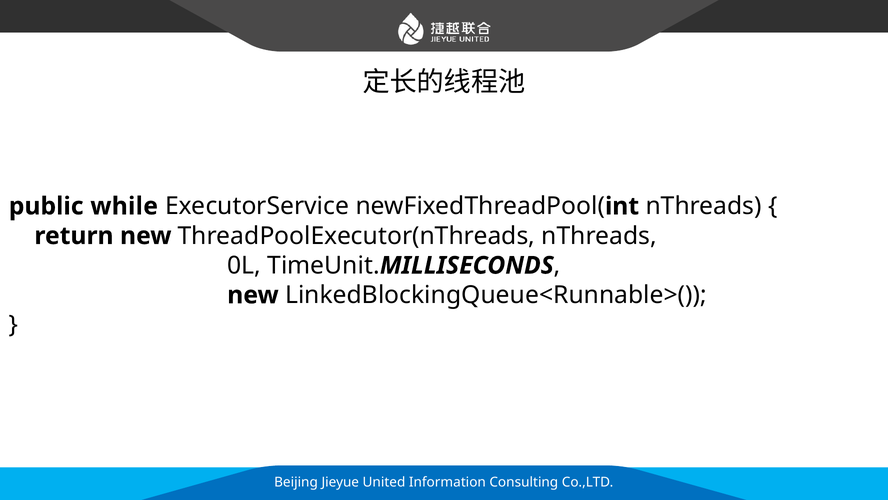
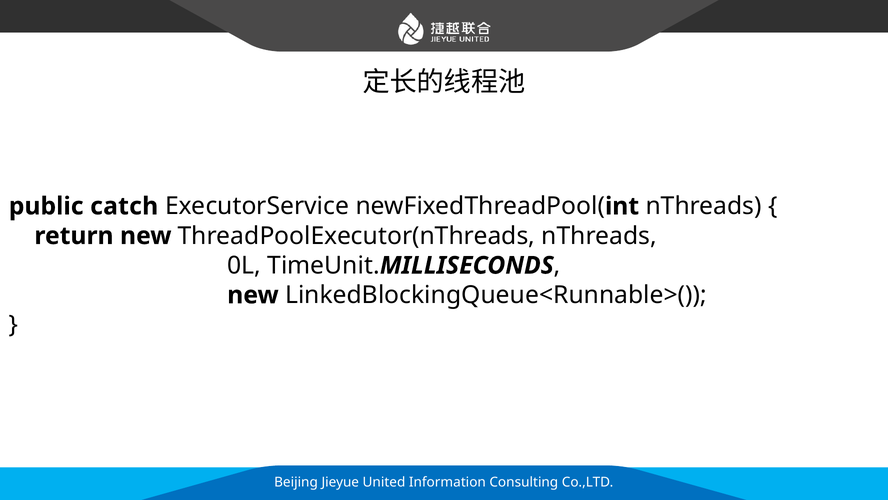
while: while -> catch
